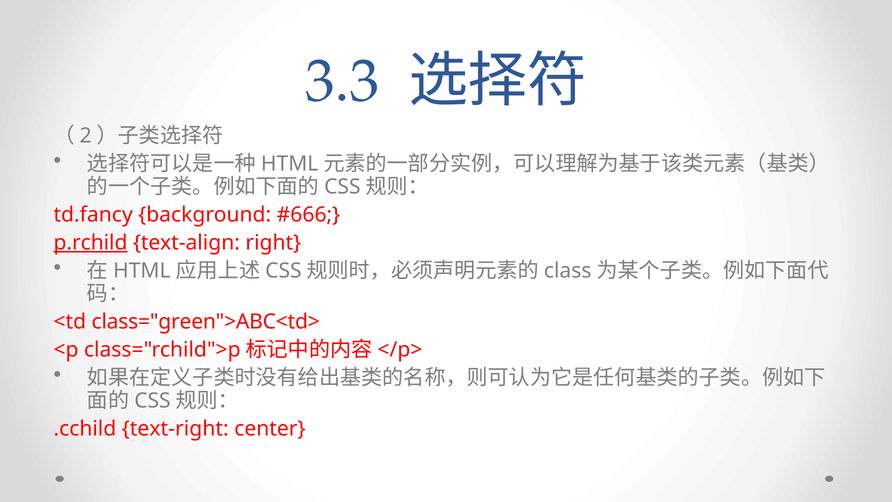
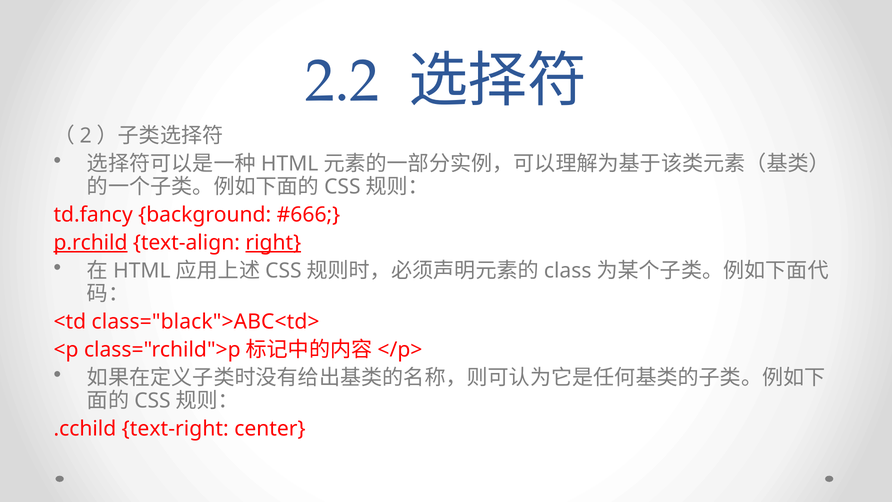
3.3: 3.3 -> 2.2
right underline: none -> present
class="green">ABC<td>: class="green">ABC<td> -> class="black">ABC<td>
